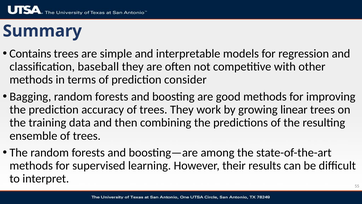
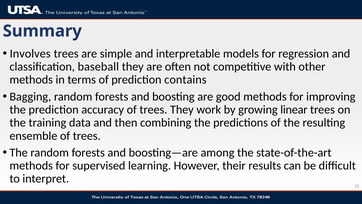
Contains: Contains -> Involves
consider: consider -> contains
